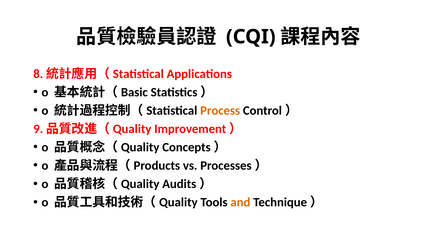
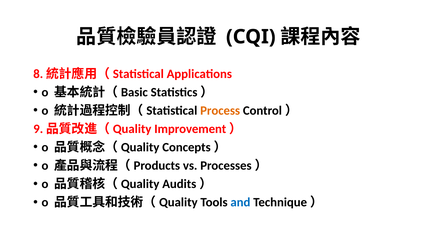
and colour: orange -> blue
